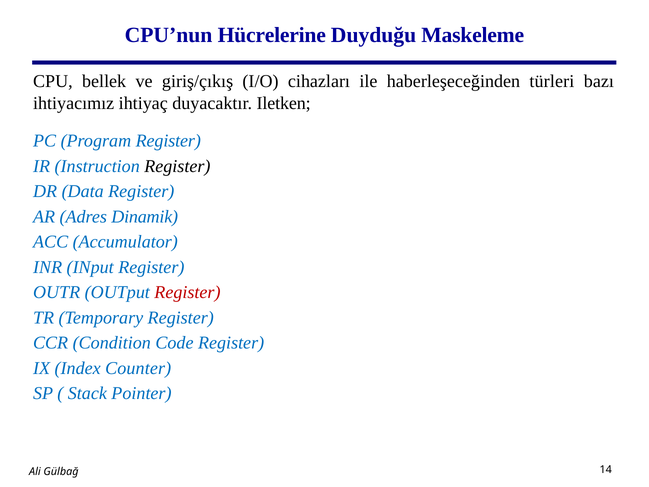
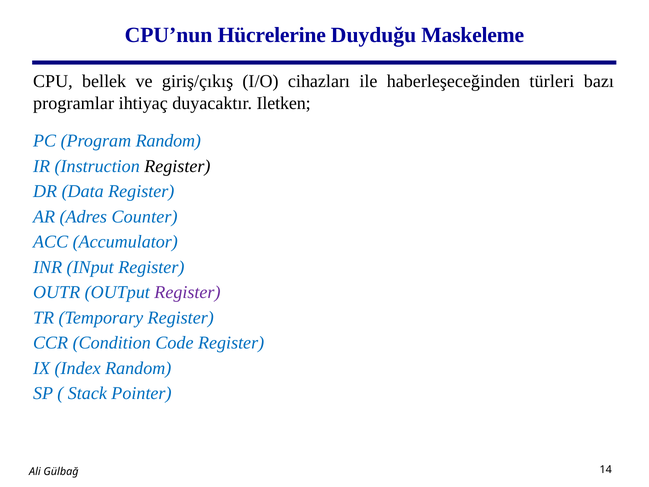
ihtiyacımız: ihtiyacımız -> programlar
Program Register: Register -> Random
Dinamik: Dinamik -> Counter
Register at (187, 292) colour: red -> purple
Index Counter: Counter -> Random
